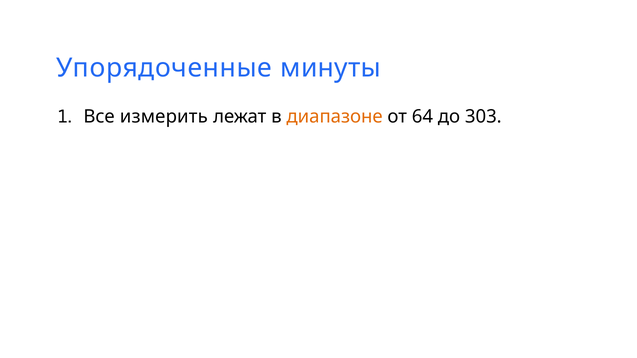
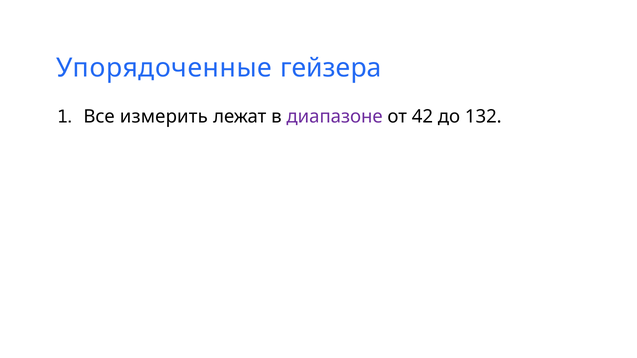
минуты: минуты -> гейзера
диапазоне colour: orange -> purple
64: 64 -> 42
303: 303 -> 132
